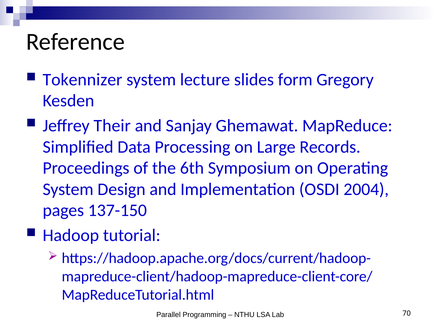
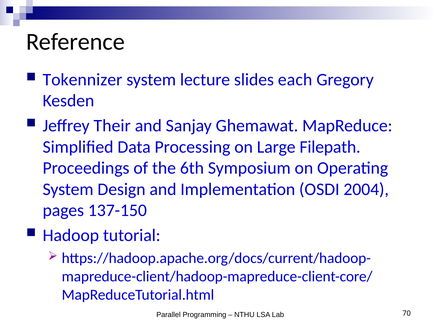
form: form -> each
Records: Records -> Filepath
